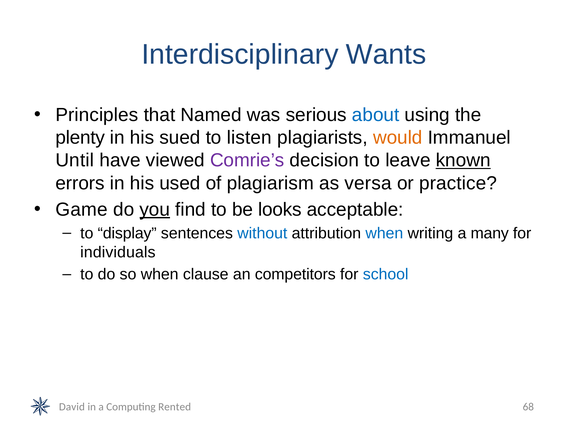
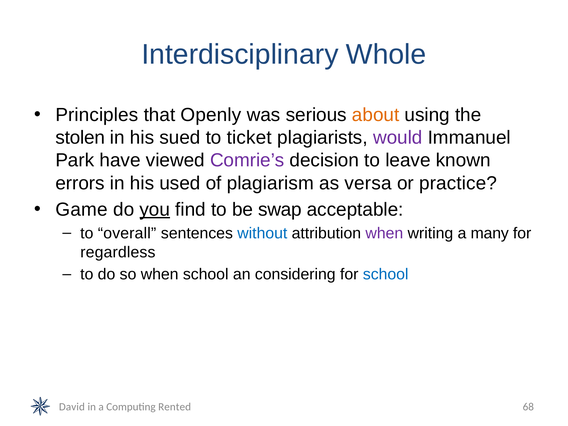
Wants: Wants -> Whole
Named: Named -> Openly
about colour: blue -> orange
plenty: plenty -> stolen
listen: listen -> ticket
would colour: orange -> purple
Until: Until -> Park
known underline: present -> none
looks: looks -> swap
display: display -> overall
when at (384, 233) colour: blue -> purple
individuals: individuals -> regardless
when clause: clause -> school
competitors: competitors -> considering
